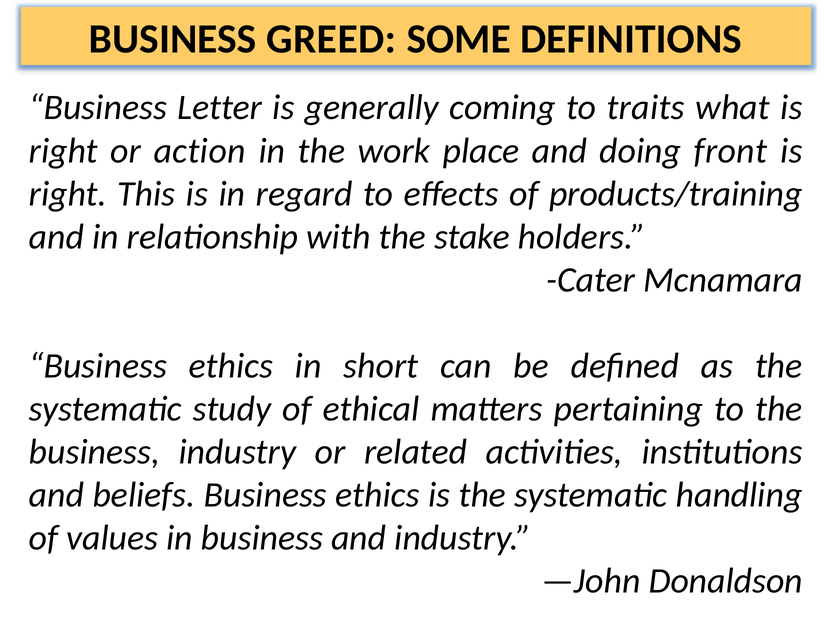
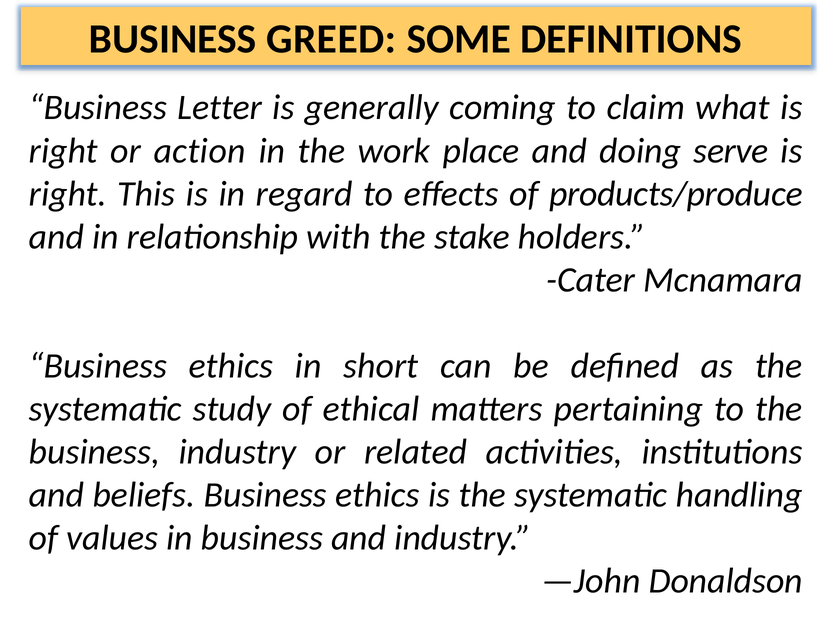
traits: traits -> claim
front: front -> serve
products/training: products/training -> products/produce
